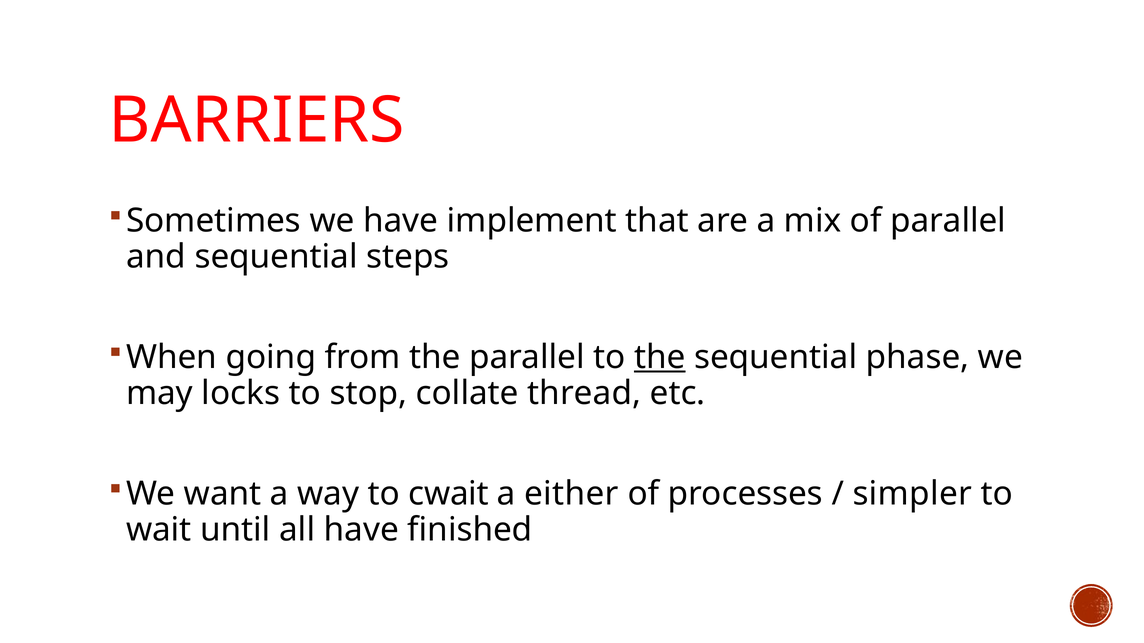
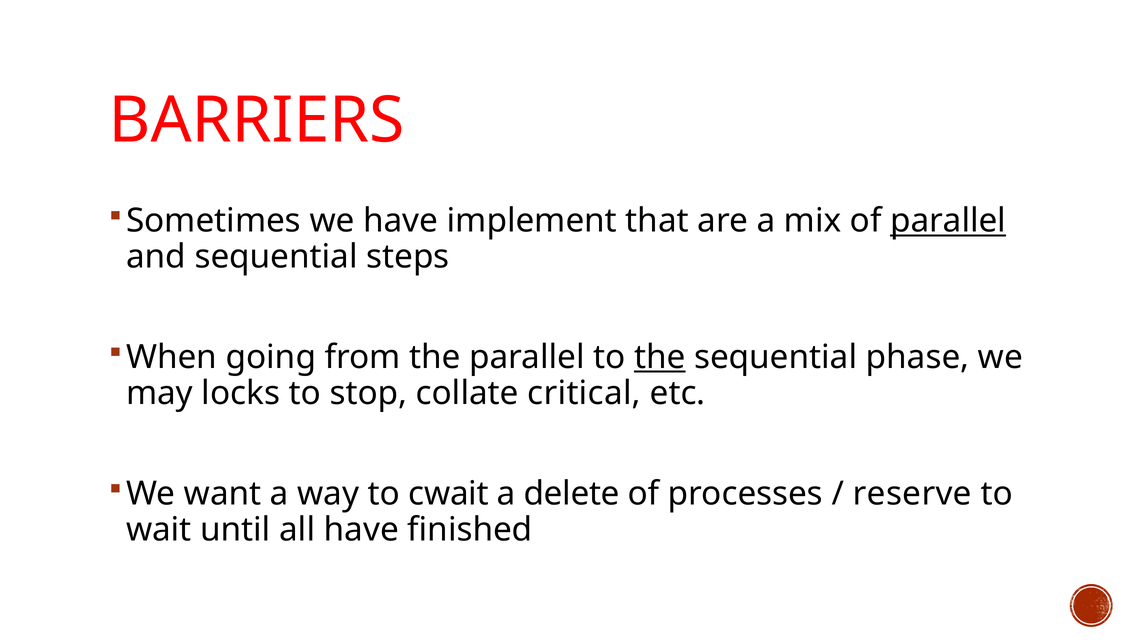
parallel at (948, 221) underline: none -> present
thread: thread -> critical
either: either -> delete
simpler: simpler -> reserve
